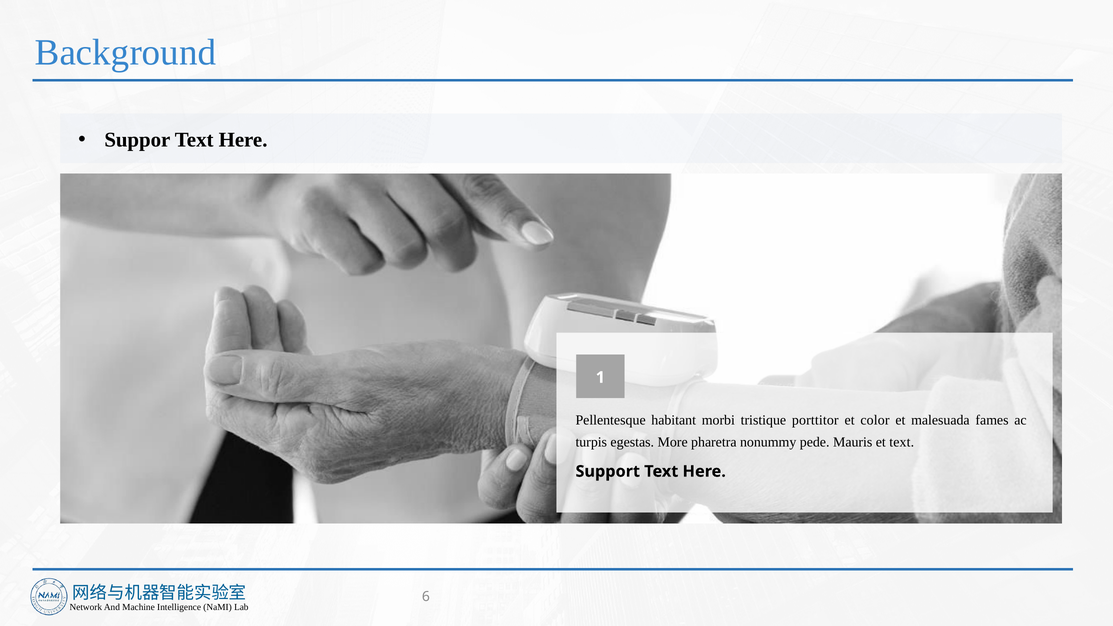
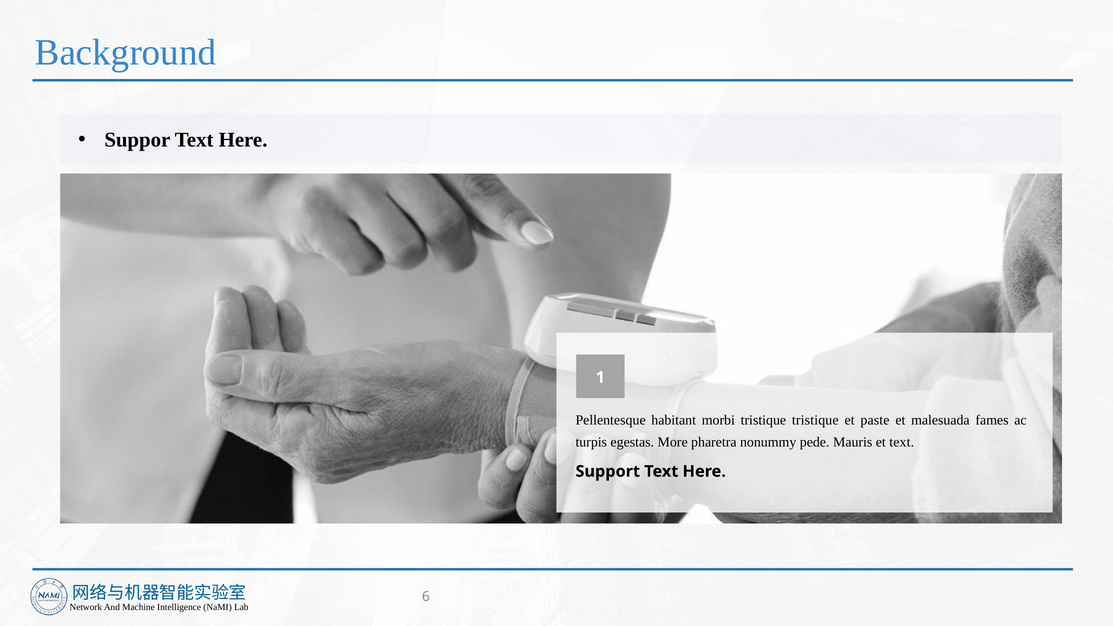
tristique porttitor: porttitor -> tristique
color: color -> paste
